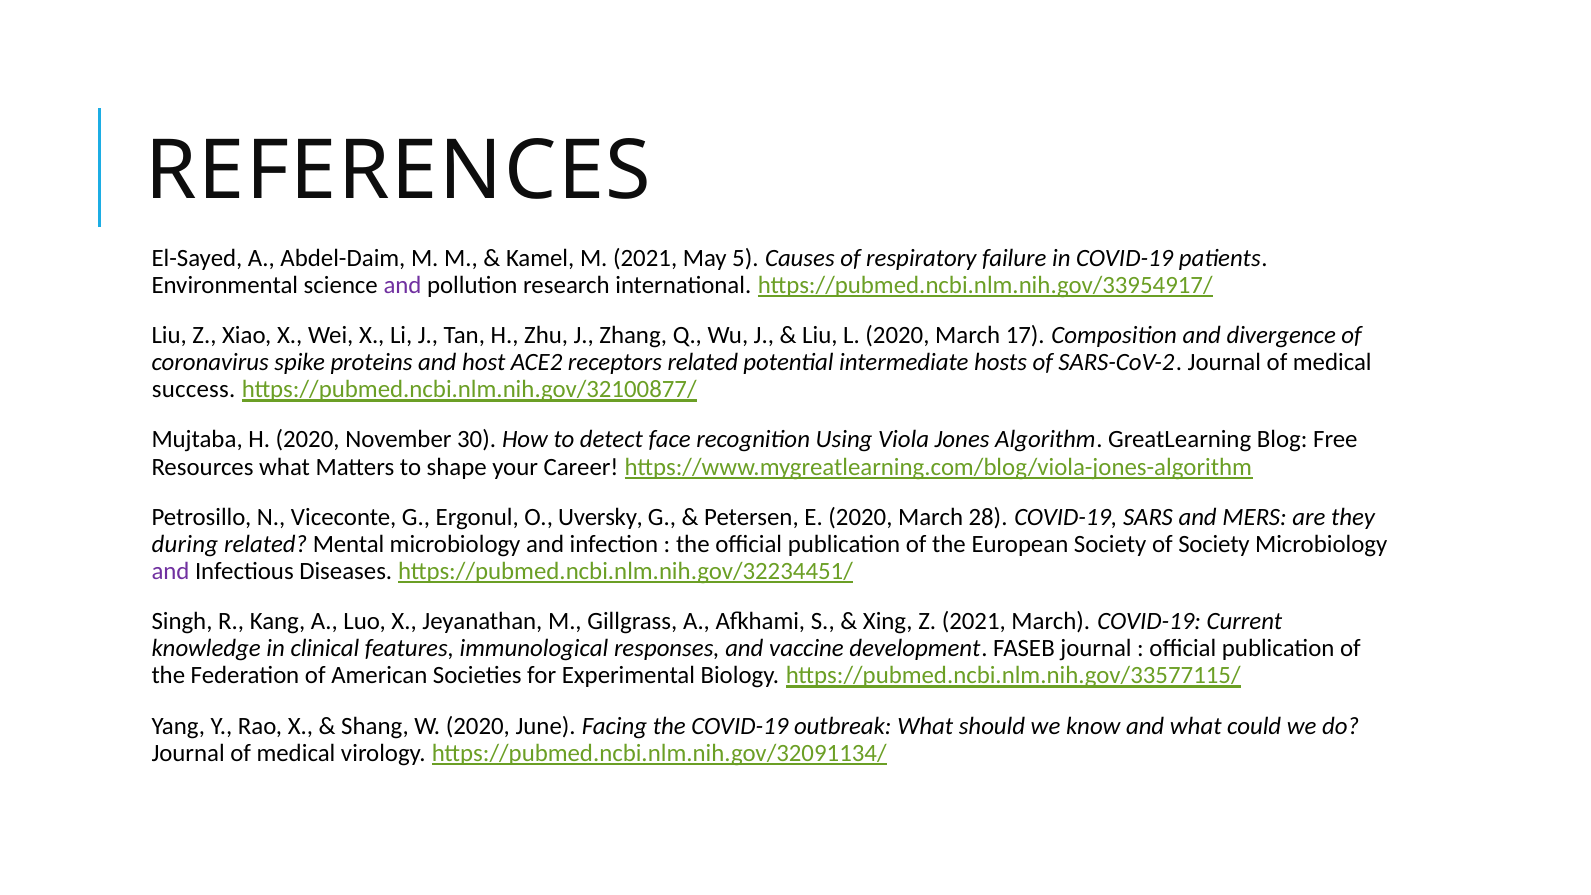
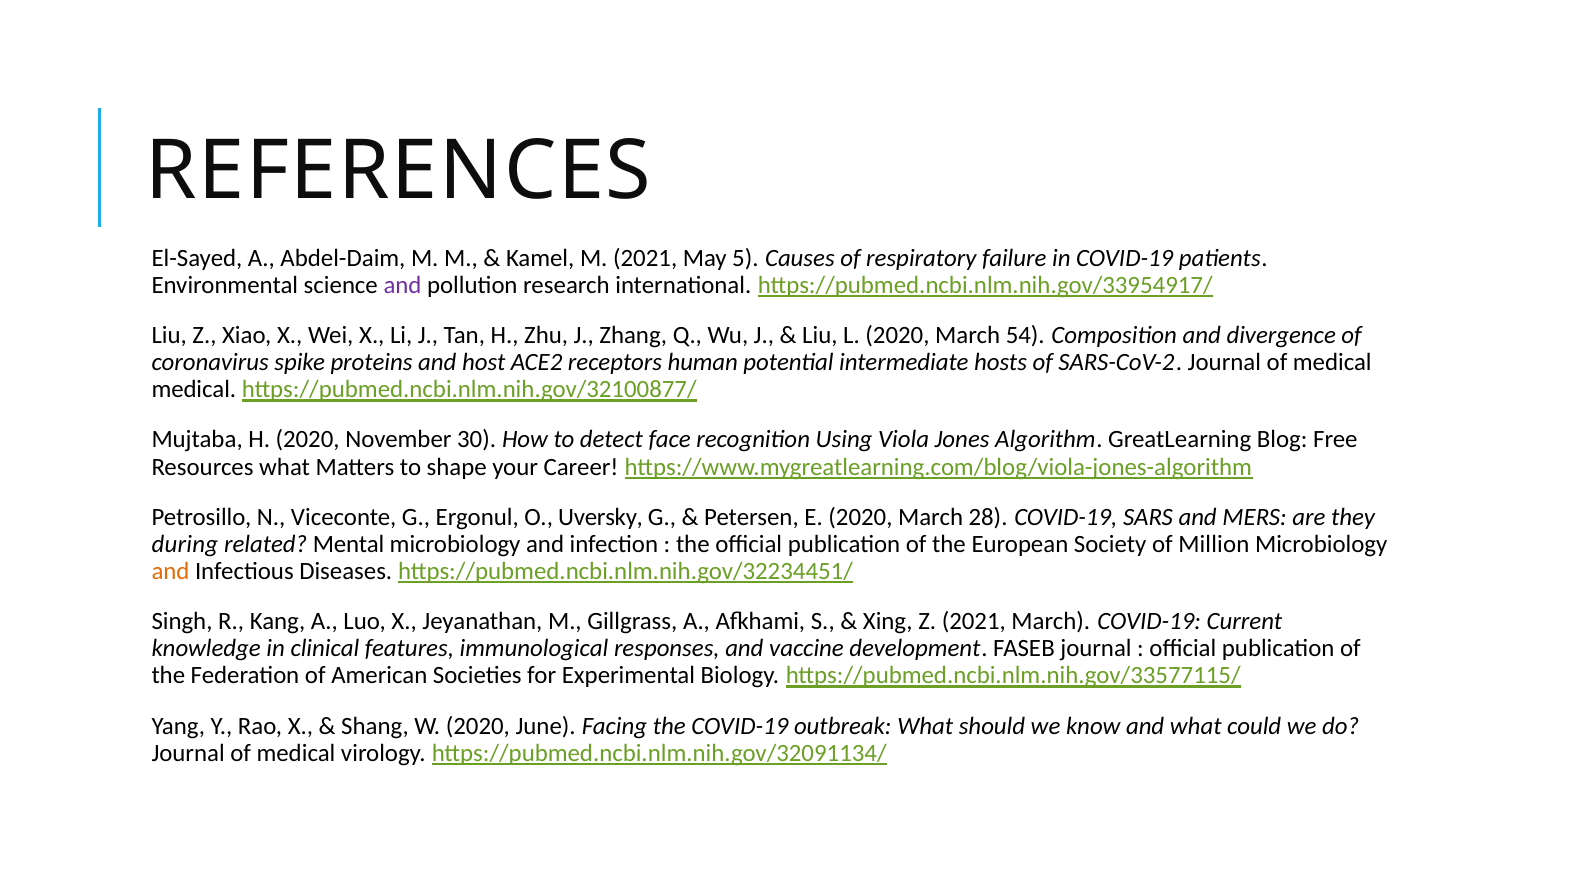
17: 17 -> 54
receptors related: related -> human
success at (194, 390): success -> medical
of Society: Society -> Million
and at (170, 571) colour: purple -> orange
